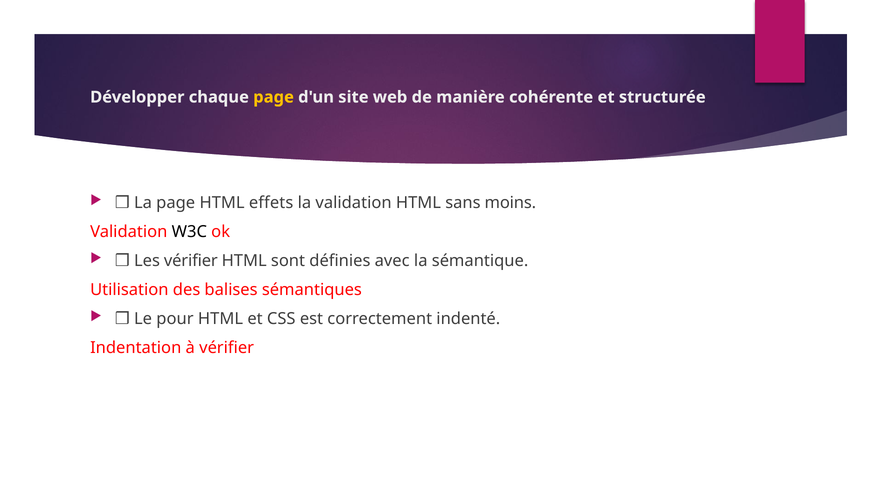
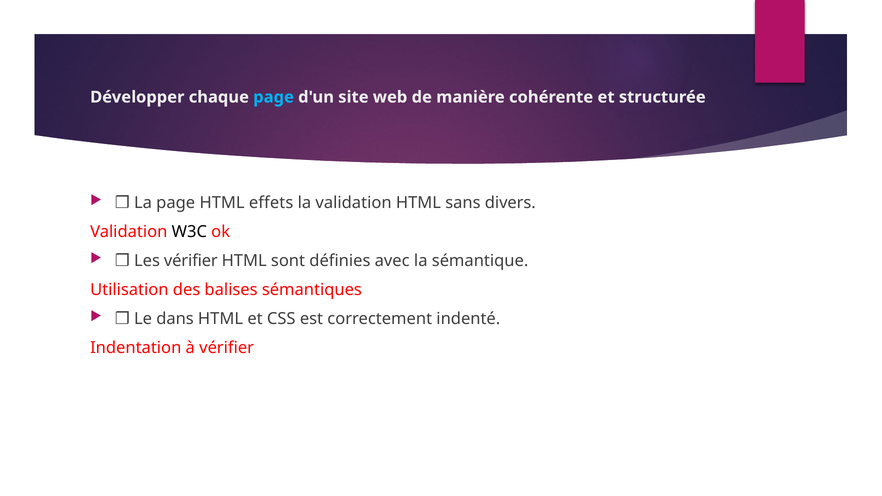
page at (274, 97) colour: yellow -> light blue
moins: moins -> divers
pour: pour -> dans
